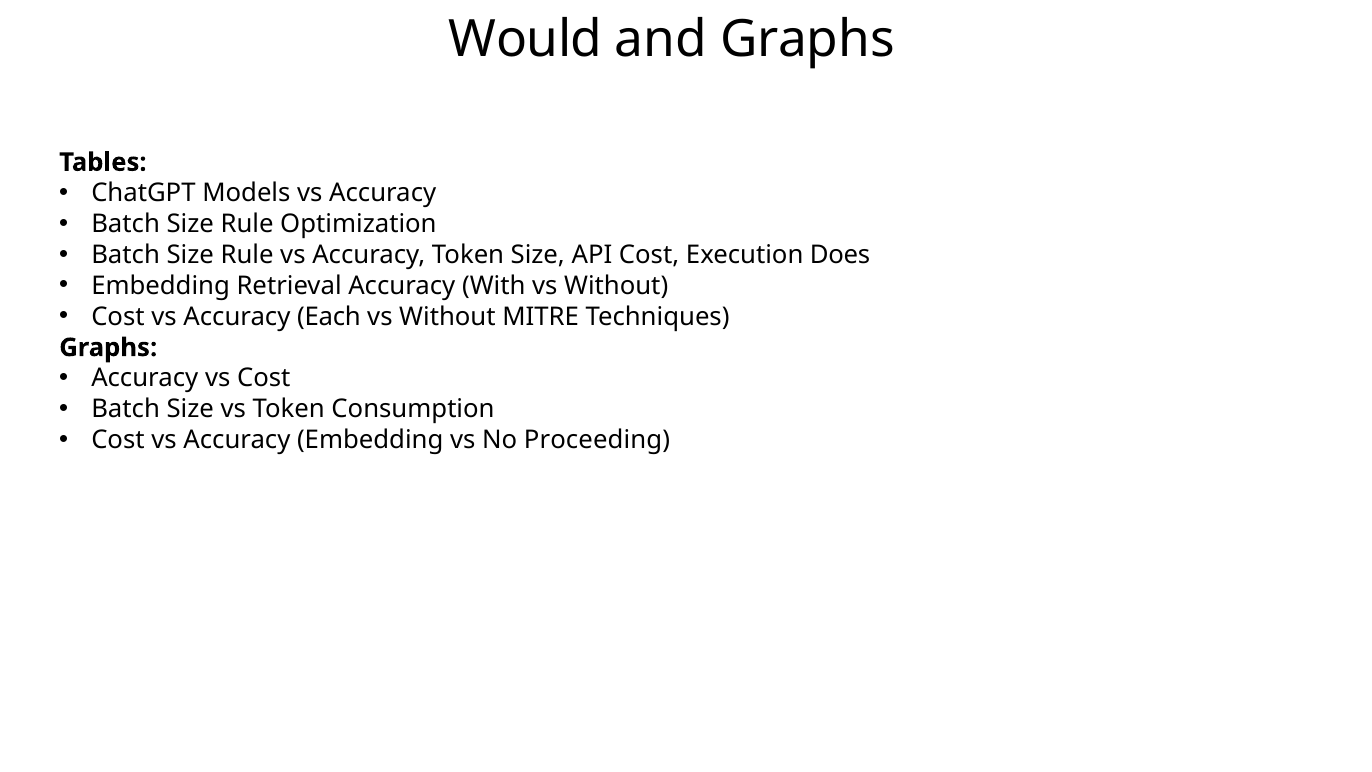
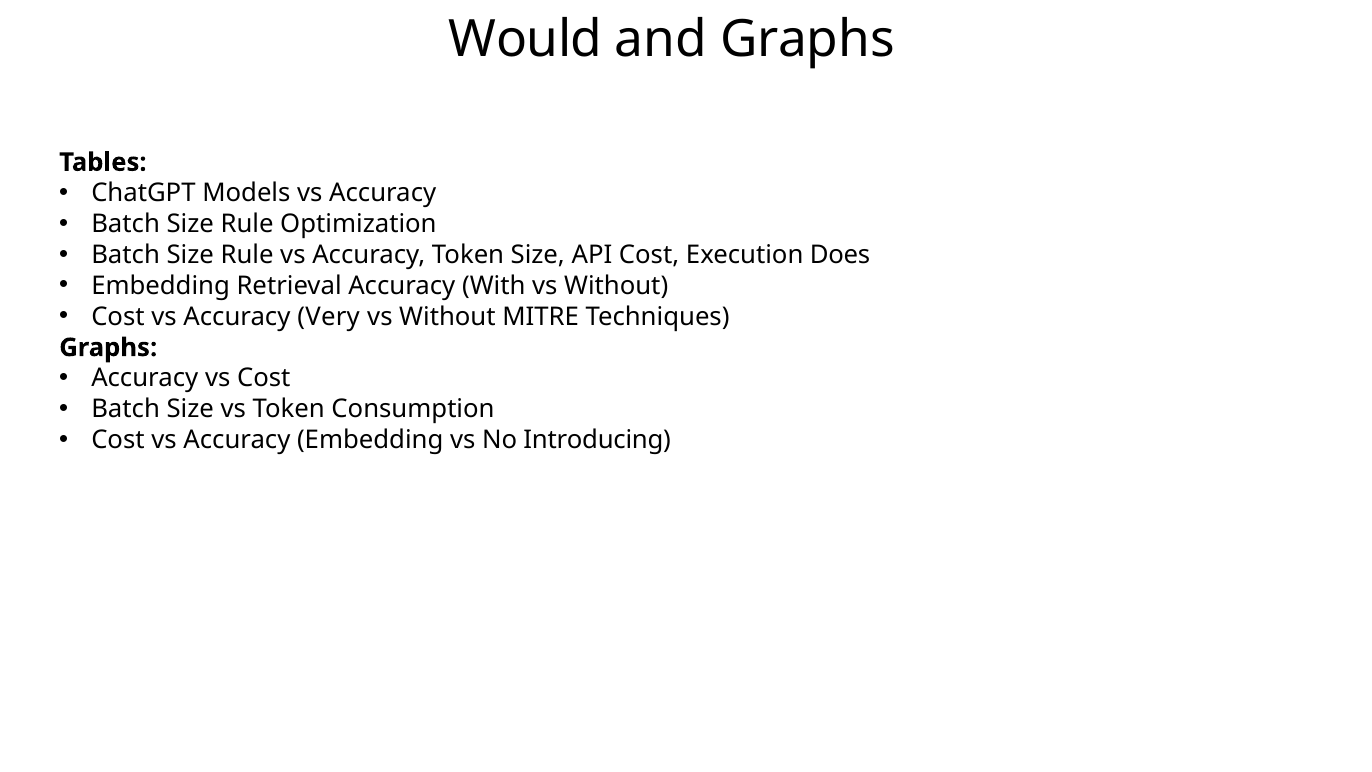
Each: Each -> Very
Proceeding: Proceeding -> Introducing
